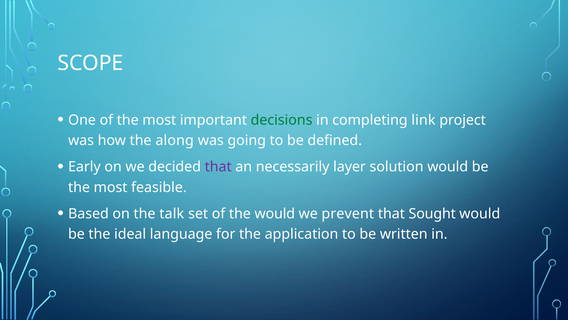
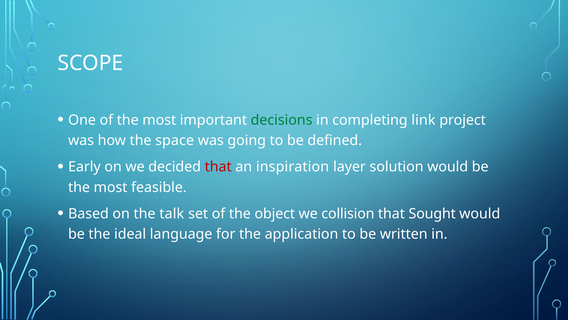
along: along -> space
that at (218, 167) colour: purple -> red
necessarily: necessarily -> inspiration
the would: would -> object
prevent: prevent -> collision
